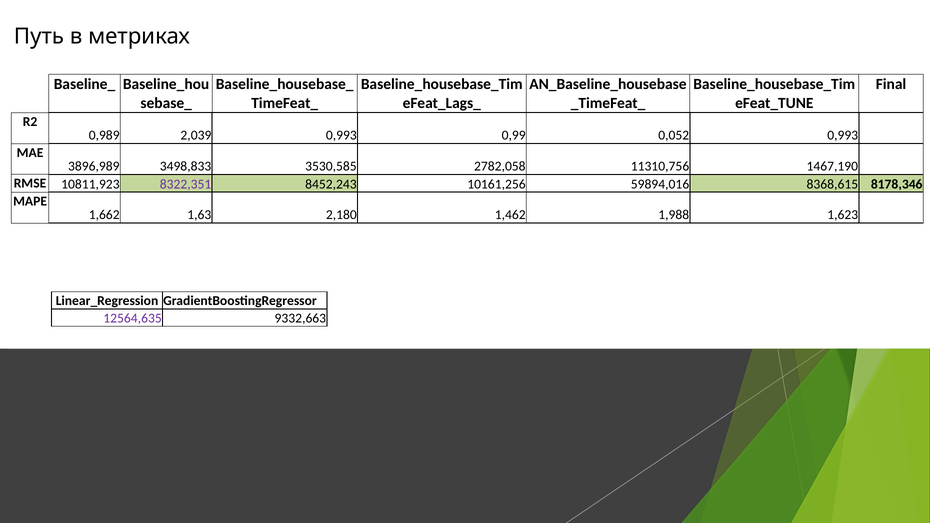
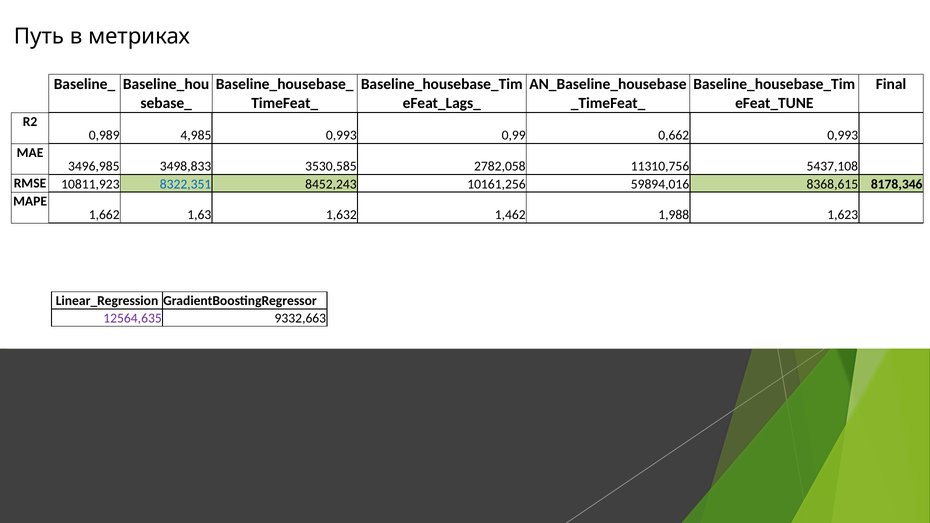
2,039: 2,039 -> 4,985
0,052: 0,052 -> 0,662
3896,989: 3896,989 -> 3496,985
1467,190: 1467,190 -> 5437,108
8322,351 colour: purple -> blue
2,180: 2,180 -> 1,632
